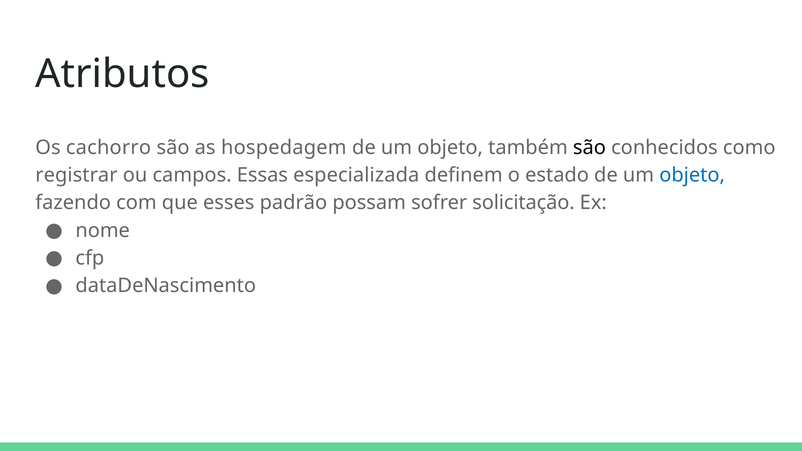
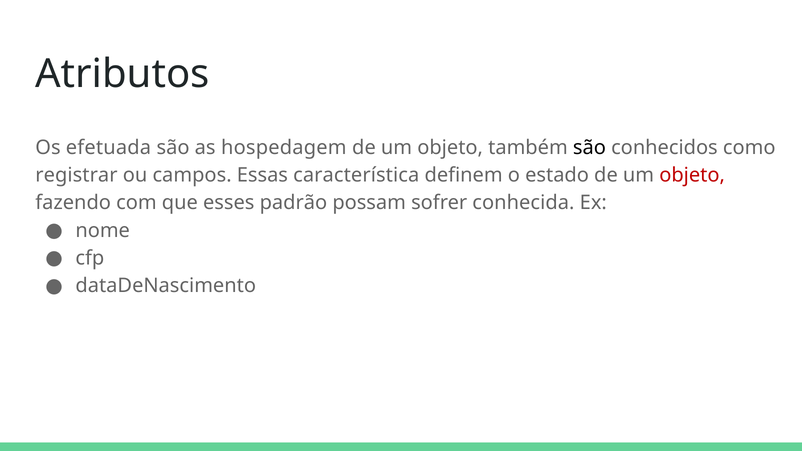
cachorro: cachorro -> efetuada
especializada: especializada -> característica
objeto at (692, 175) colour: blue -> red
solicitação: solicitação -> conhecida
